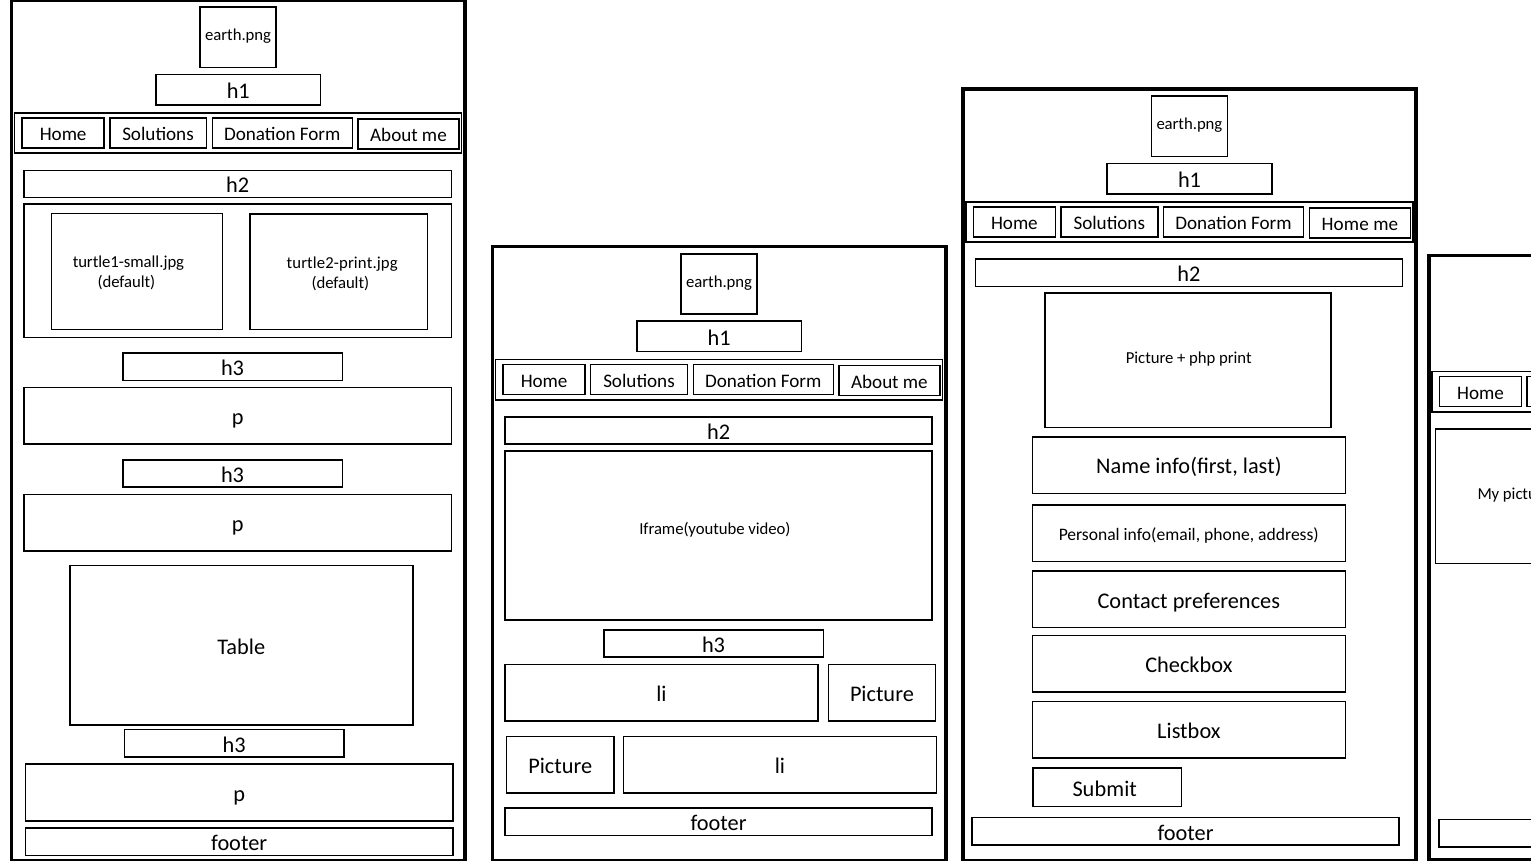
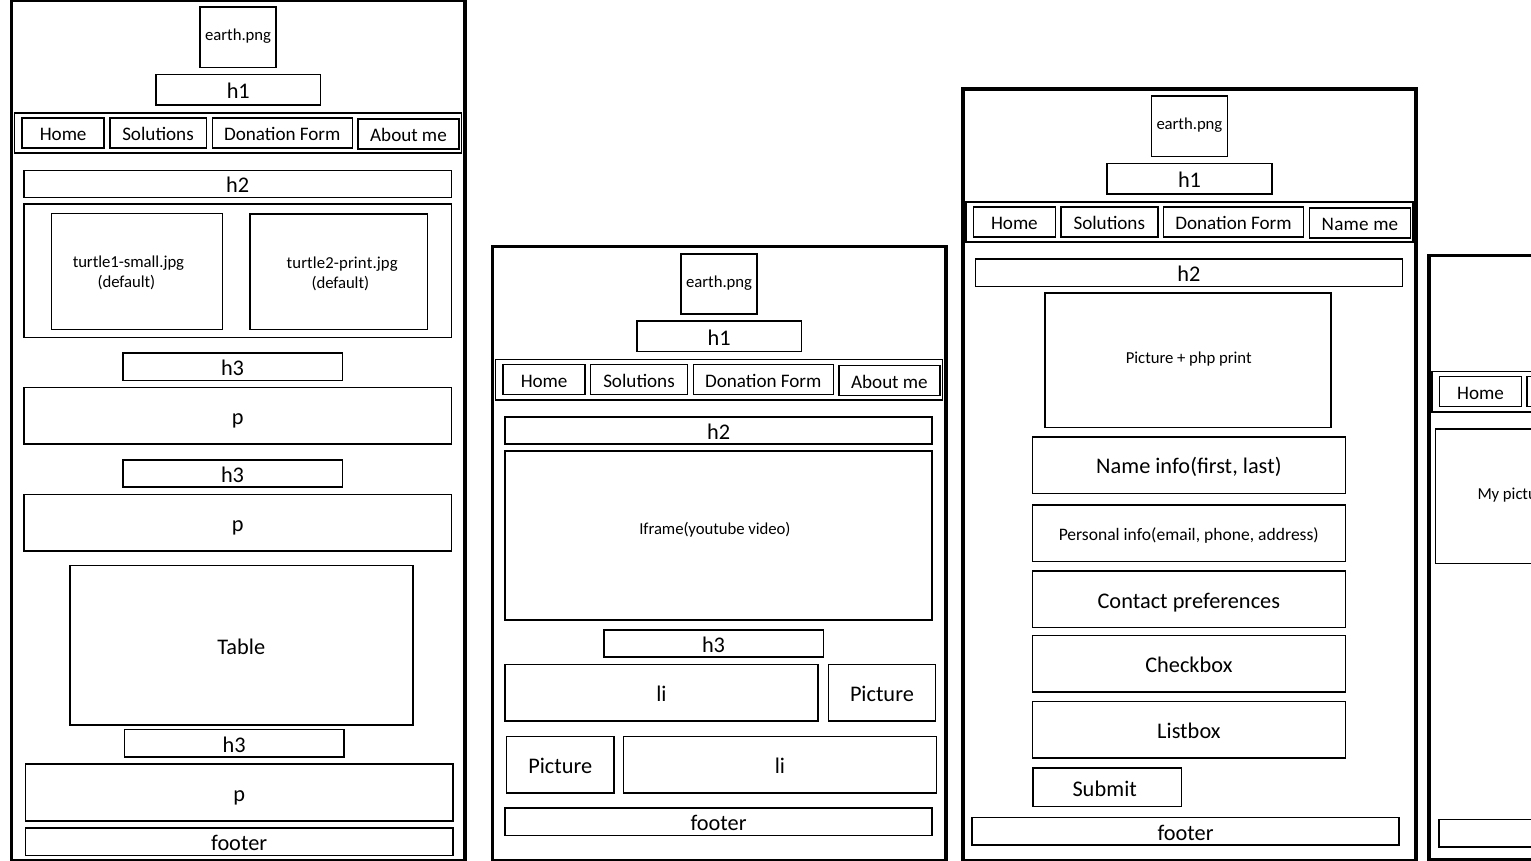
Form Home: Home -> Name
